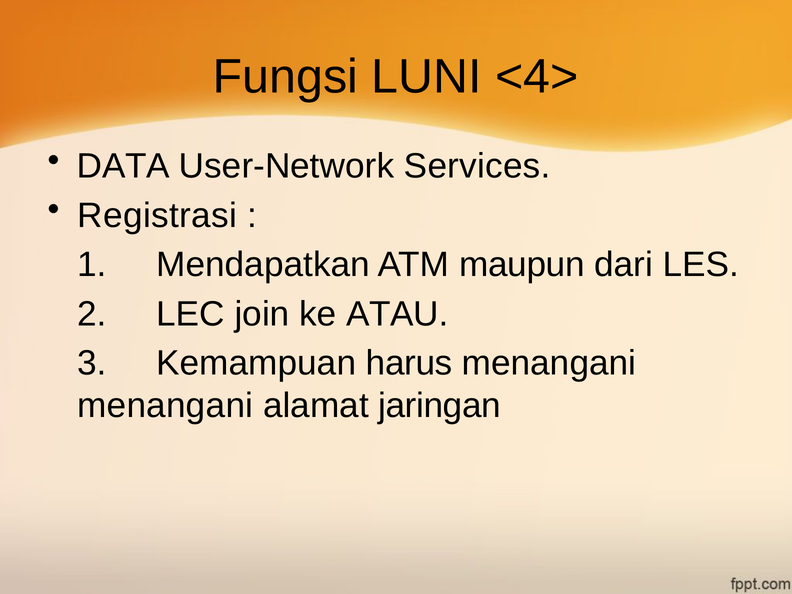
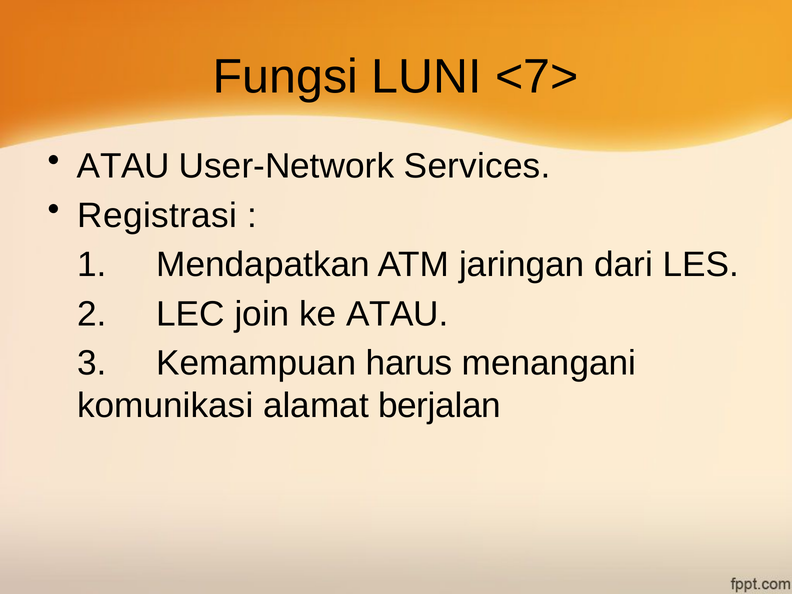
<4>: <4> -> <7>
DATA at (123, 166): DATA -> ATAU
maupun: maupun -> jaringan
menangani at (165, 406): menangani -> komunikasi
jaringan: jaringan -> berjalan
